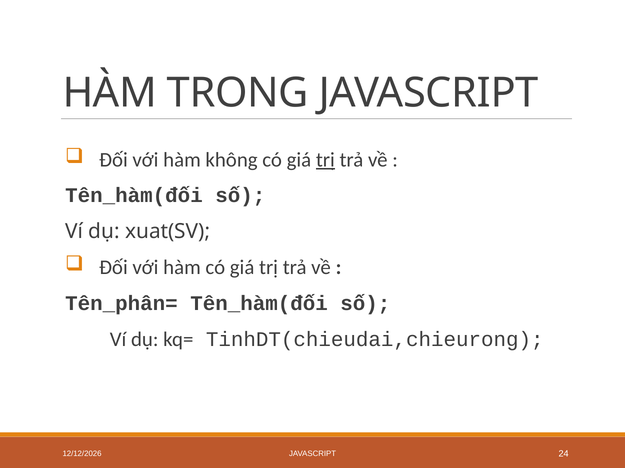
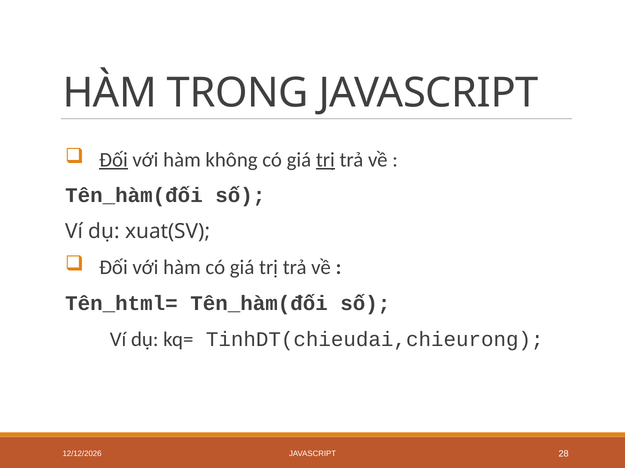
Đối at (113, 160) underline: none -> present
Tên_phân=: Tên_phân= -> Tên_html=
24: 24 -> 28
